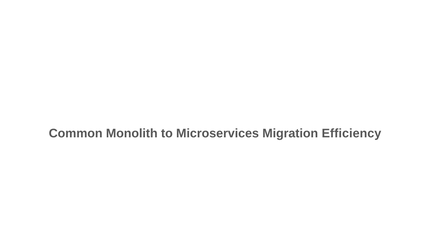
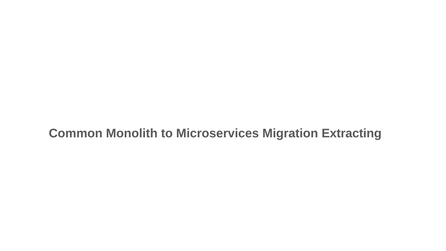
Efficiency: Efficiency -> Extracting
